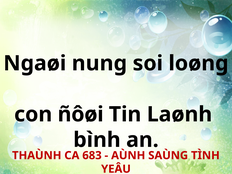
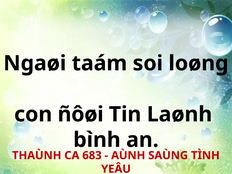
nung: nung -> taám
